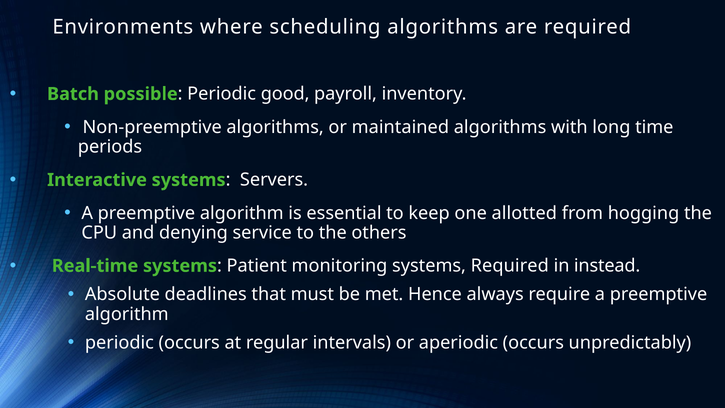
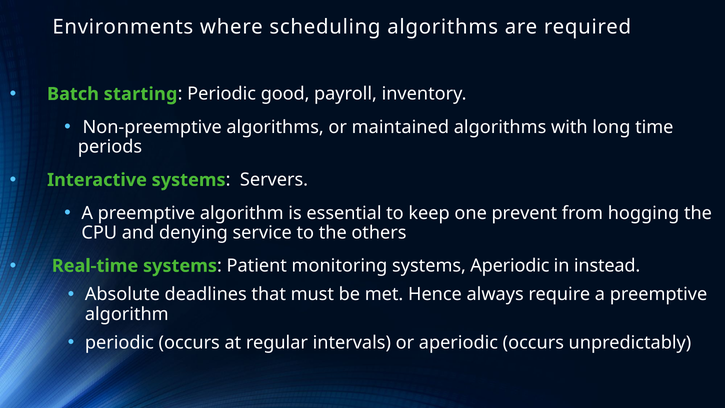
possible: possible -> starting
allotted: allotted -> prevent
systems Required: Required -> Aperiodic
